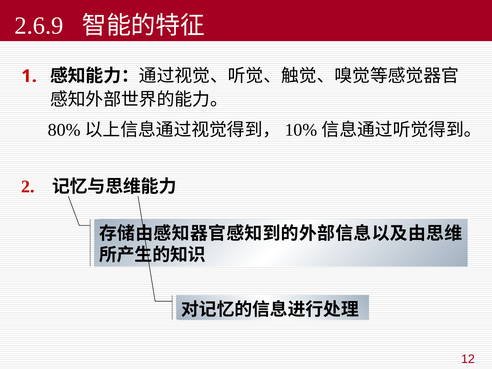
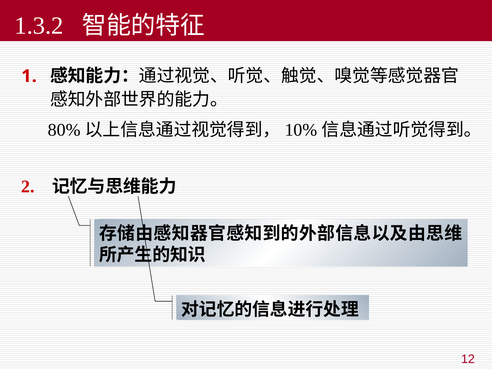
2.6.9: 2.6.9 -> 1.3.2
